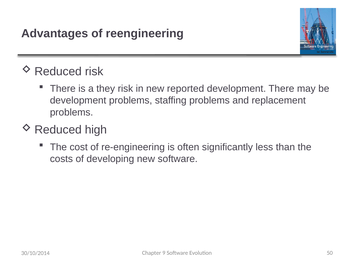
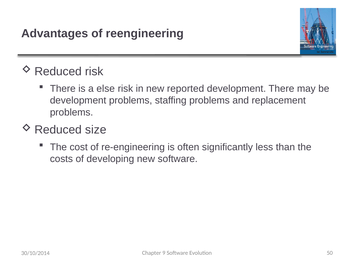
they: they -> else
high: high -> size
